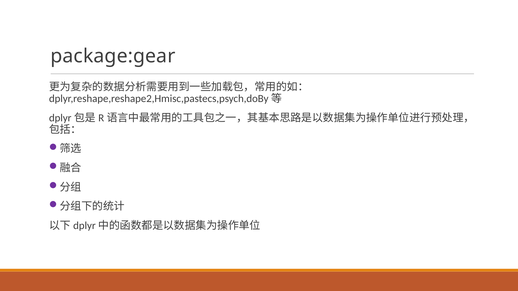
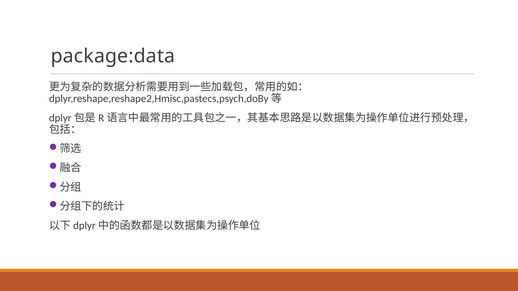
package:gear: package:gear -> package:data
